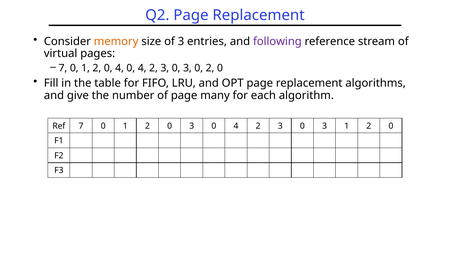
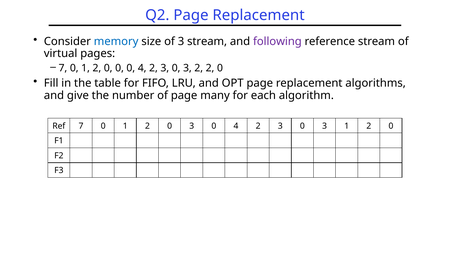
memory colour: orange -> blue
3 entries: entries -> stream
2 0 4: 4 -> 0
3 0 3 0: 0 -> 2
